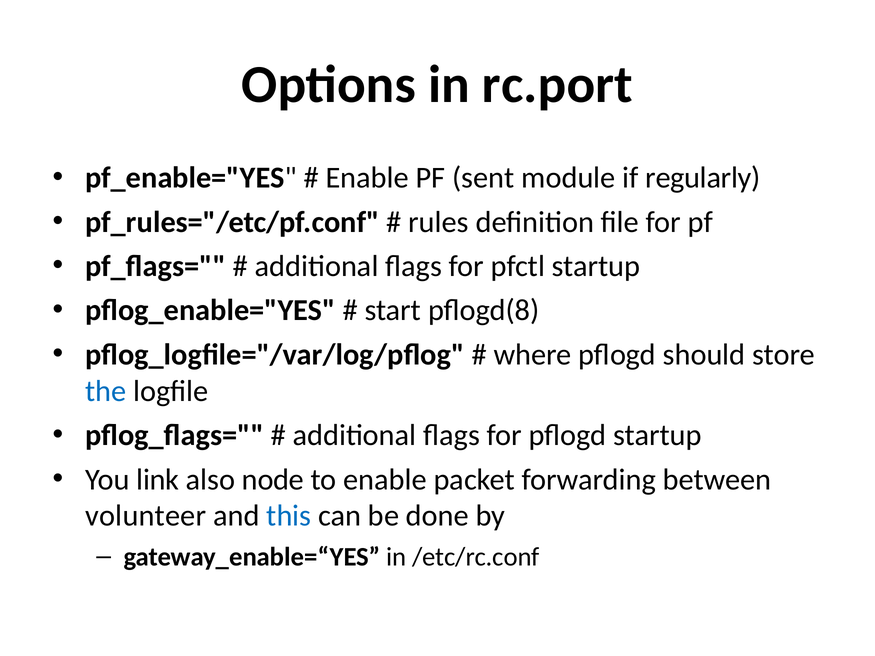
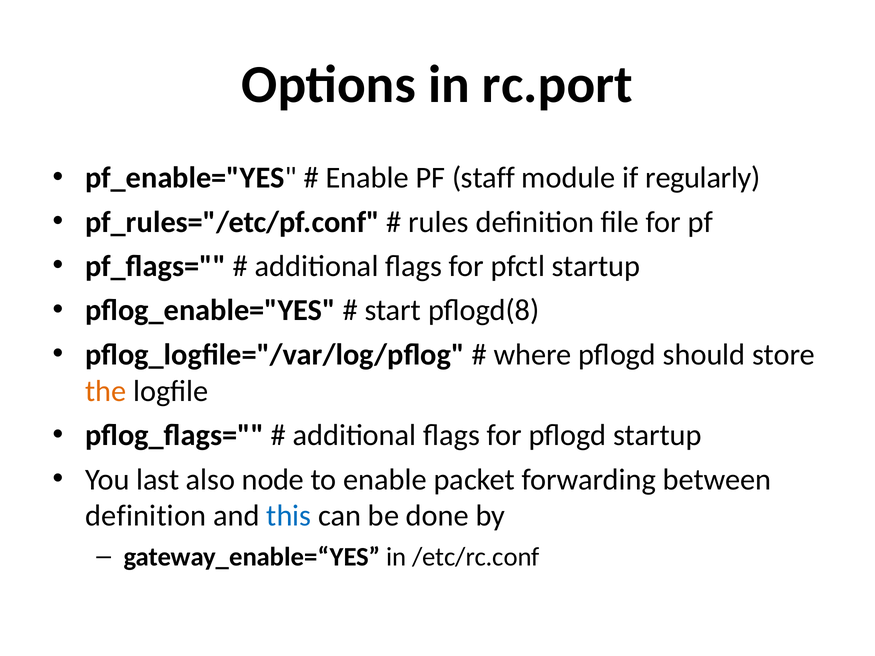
sent: sent -> staff
the colour: blue -> orange
link: link -> last
volunteer at (146, 516): volunteer -> definition
